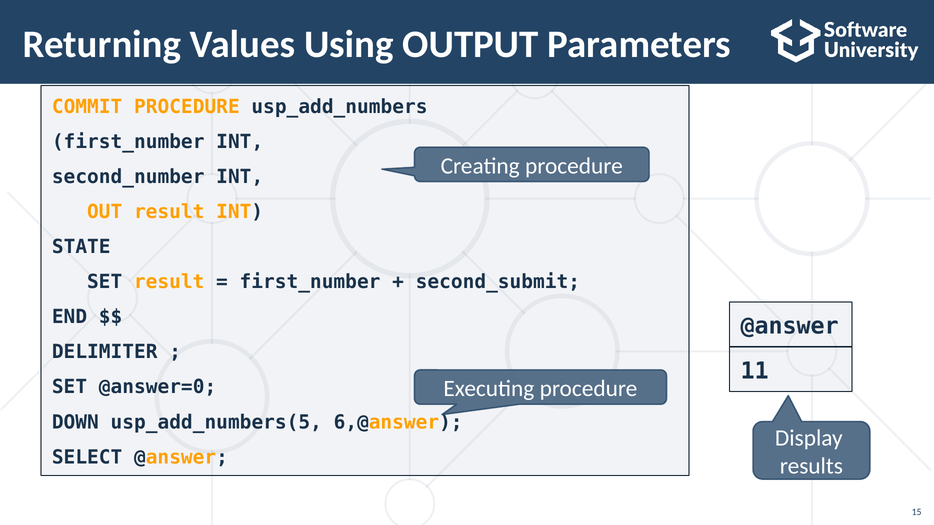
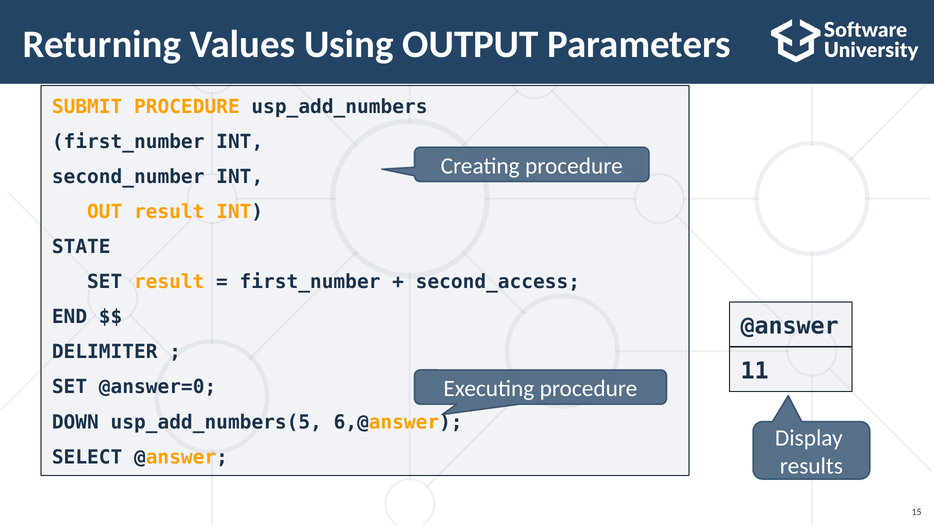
COMMIT: COMMIT -> SUBMIT
second_submit: second_submit -> second_access
